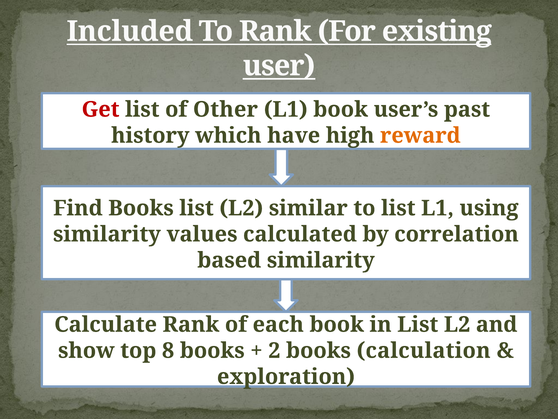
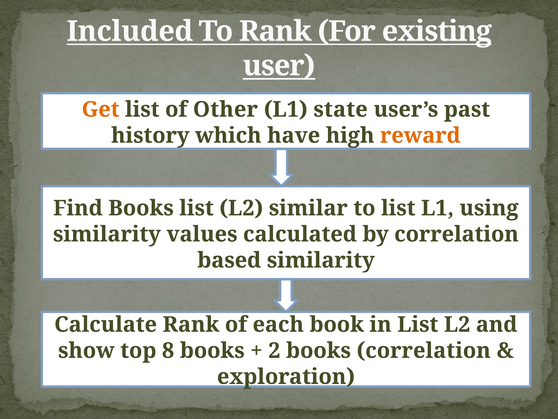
Get colour: red -> orange
L1 book: book -> state
books calculation: calculation -> correlation
